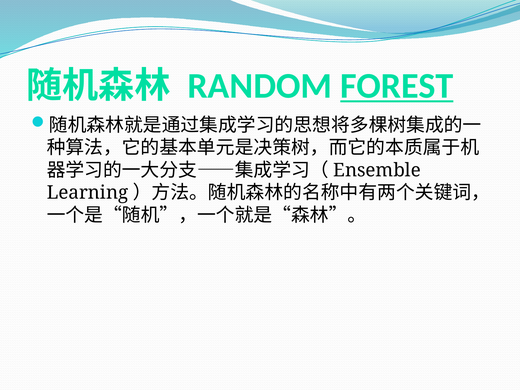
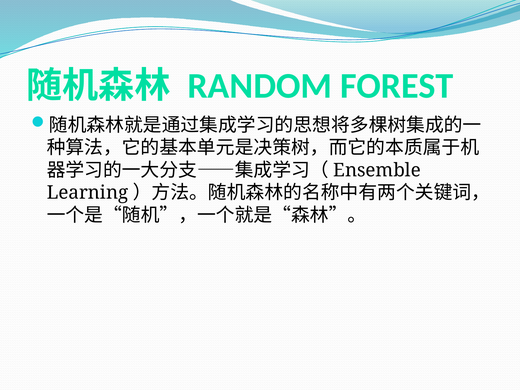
FOREST underline: present -> none
